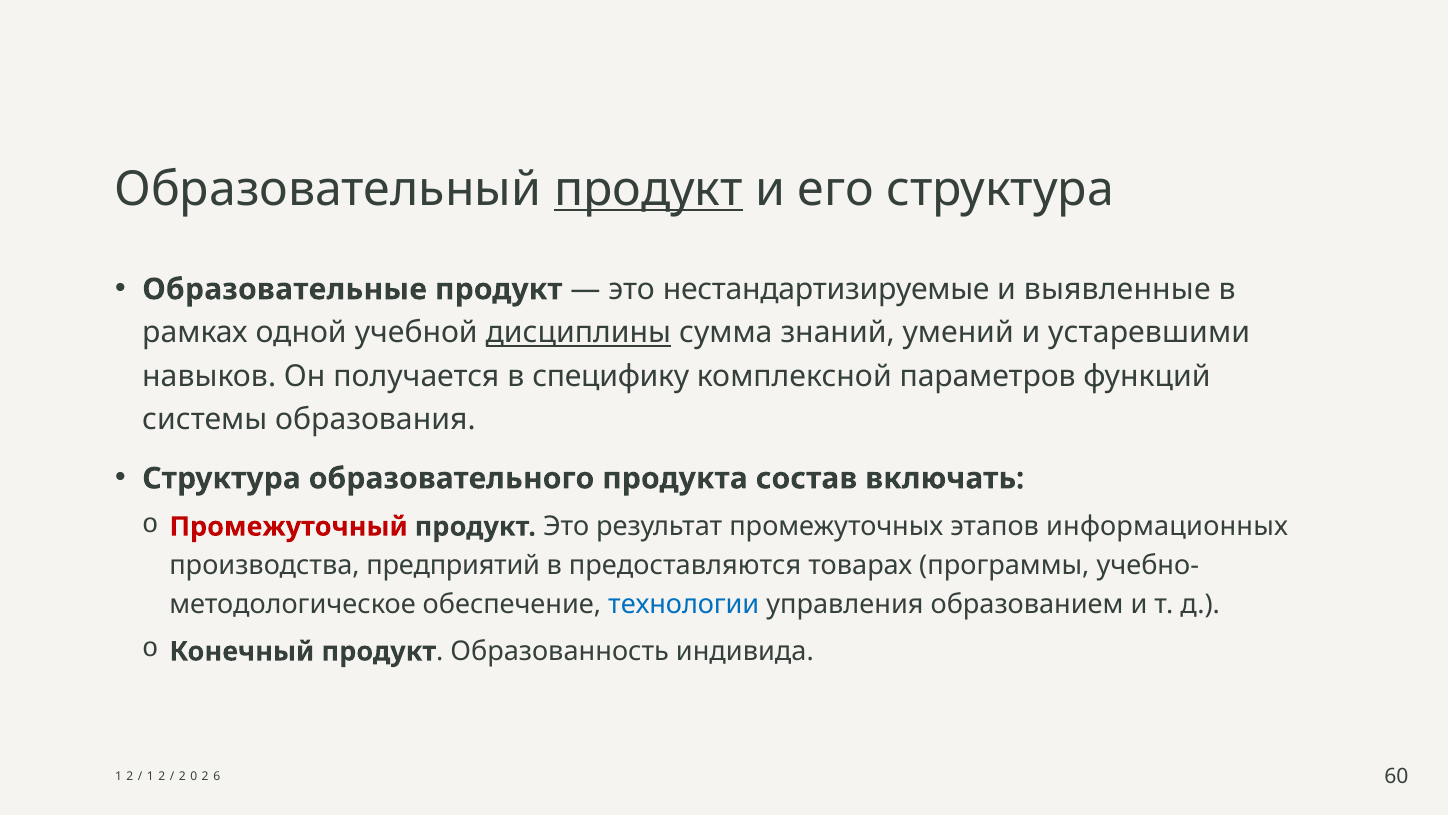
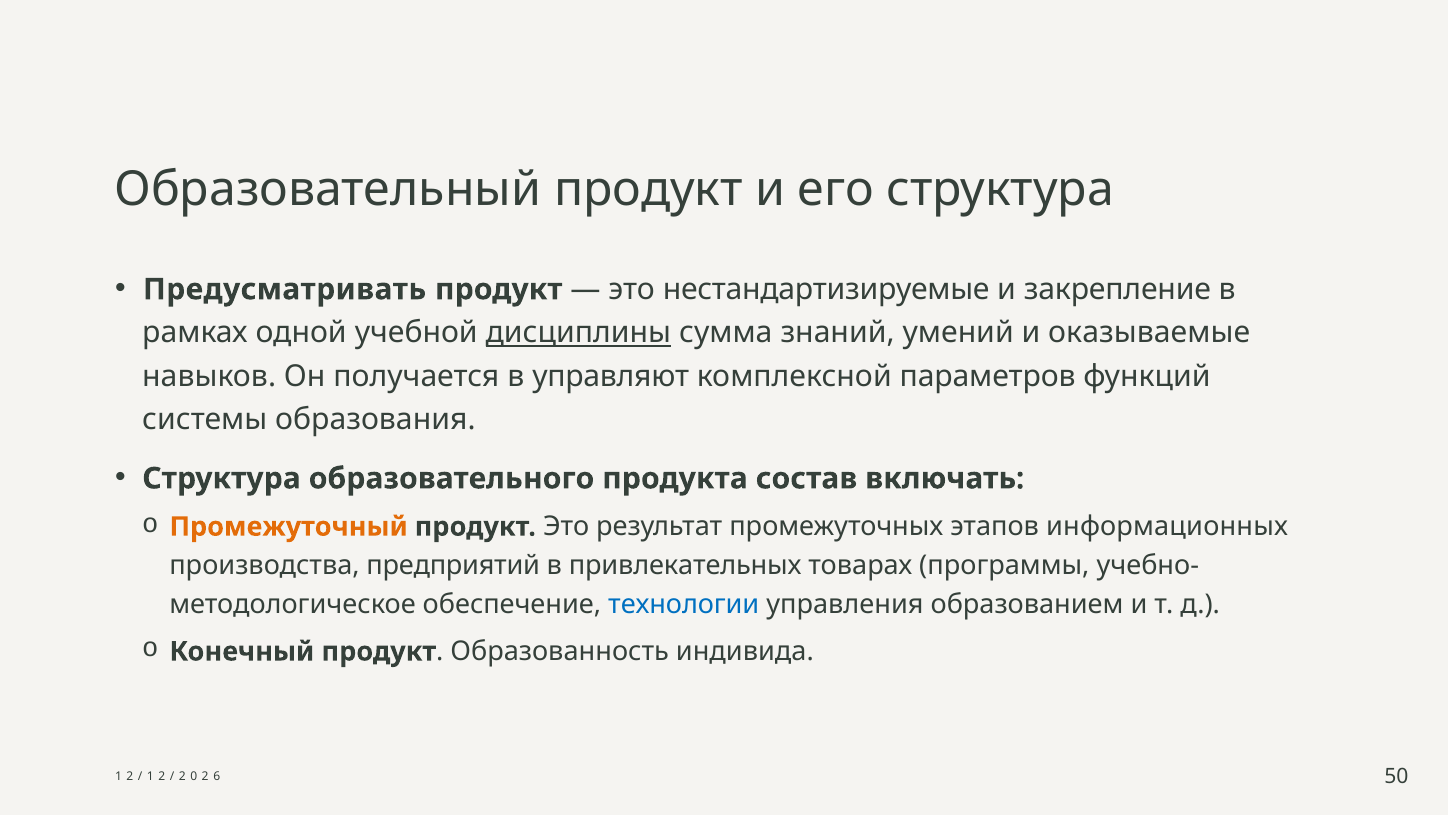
продукт at (648, 189) underline: present -> none
Образовательные: Образовательные -> Предусматривать
выявленные: выявленные -> закрепление
устаревшими: устаревшими -> оказываемые
специфику: специфику -> управляют
Промежуточный colour: red -> orange
предоставляются: предоставляются -> привлекательных
60: 60 -> 50
